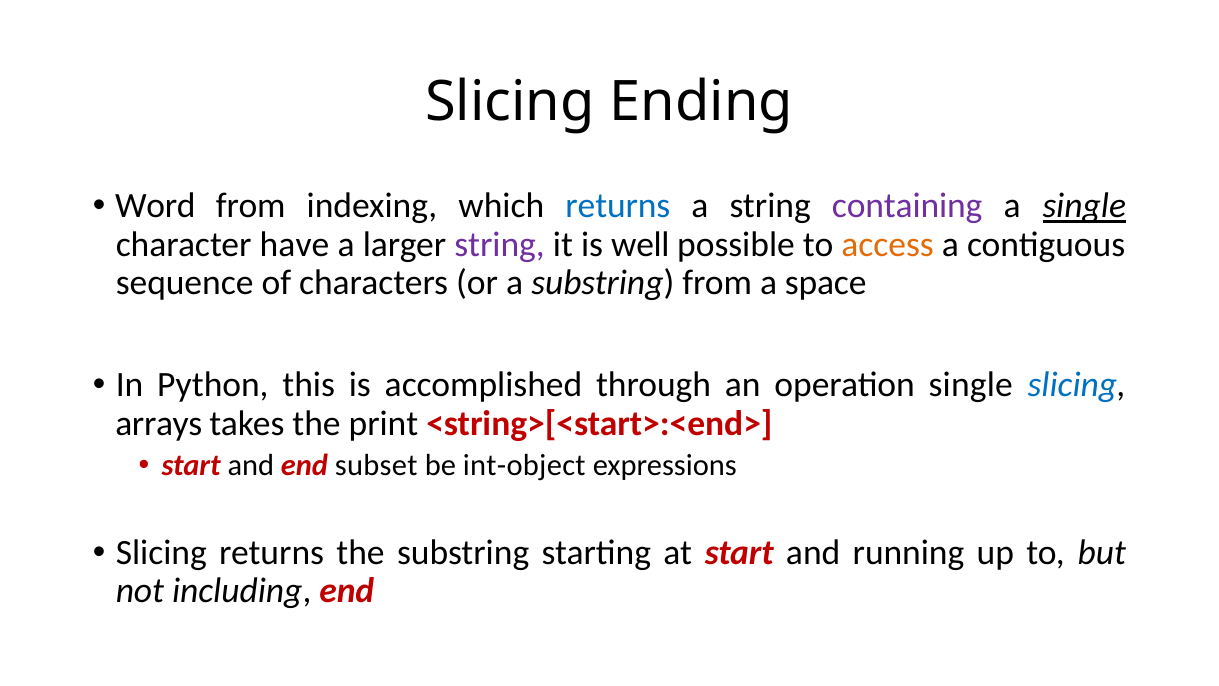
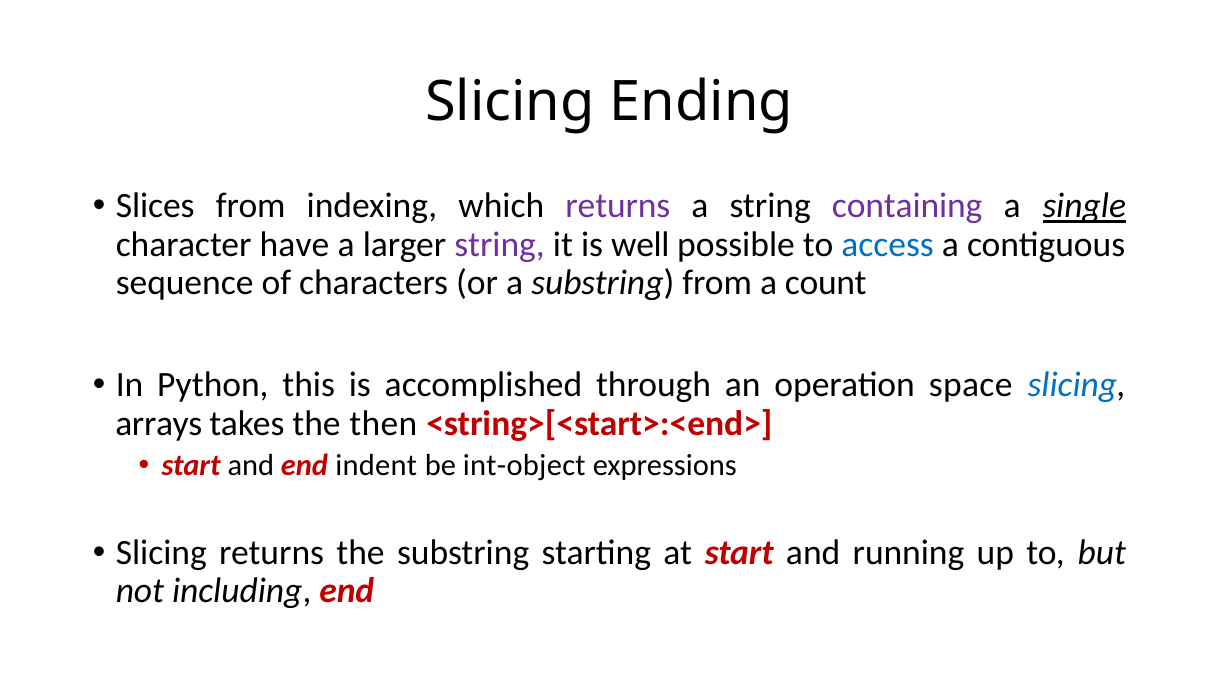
Word: Word -> Slices
returns at (618, 206) colour: blue -> purple
access colour: orange -> blue
space: space -> count
operation single: single -> space
print: print -> then
subset: subset -> indent
